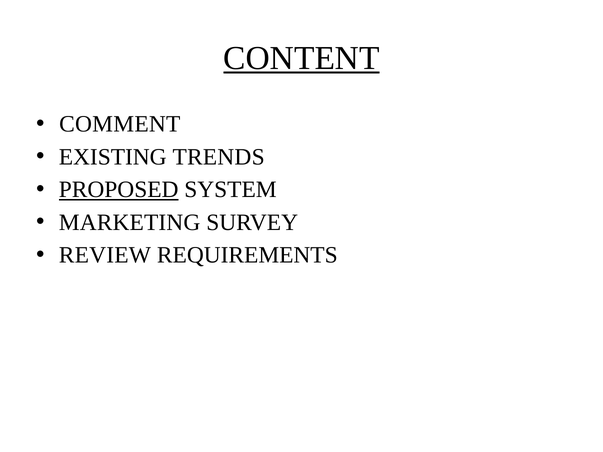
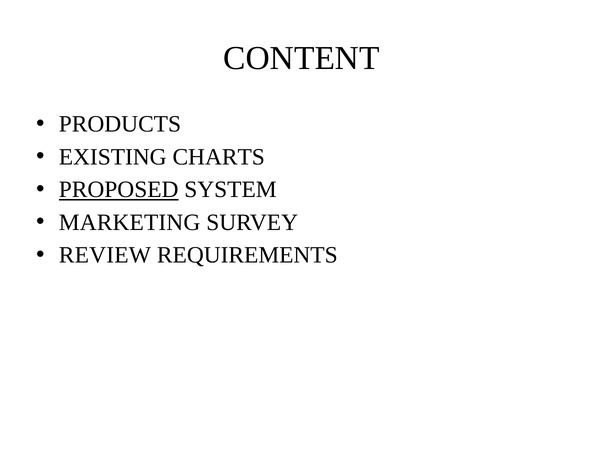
CONTENT underline: present -> none
COMMENT: COMMENT -> PRODUCTS
TRENDS: TRENDS -> CHARTS
